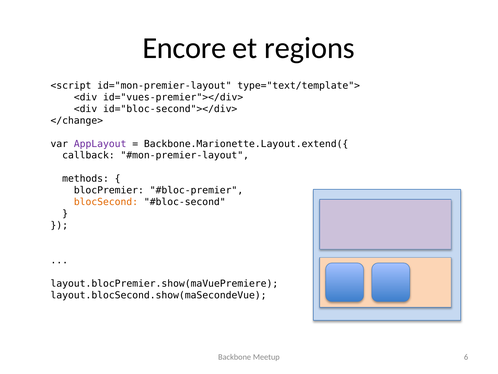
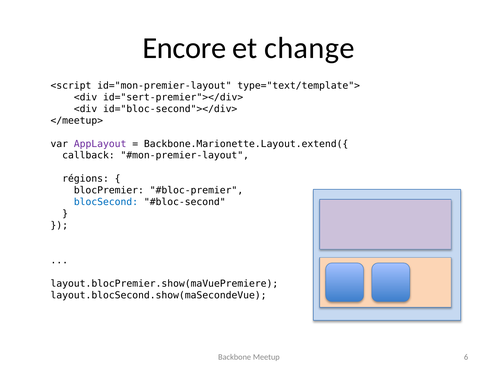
regions: regions -> change
id="vues-premier"></div>: id="vues-premier"></div> -> id="sert-premier"></div>
</change>: </change> -> </meetup>
methods: methods -> régions
blocSecond colour: orange -> blue
